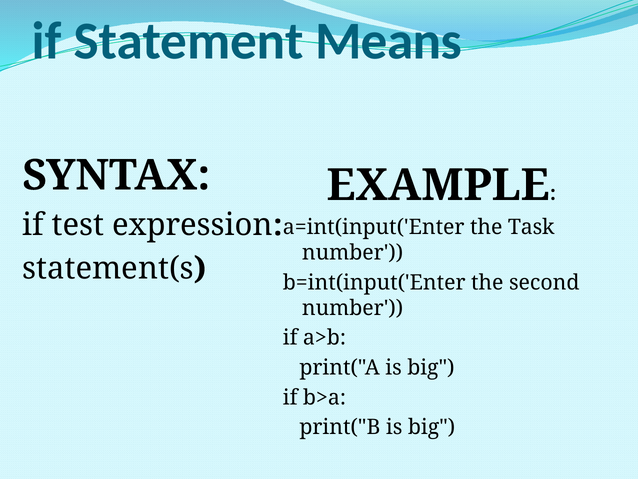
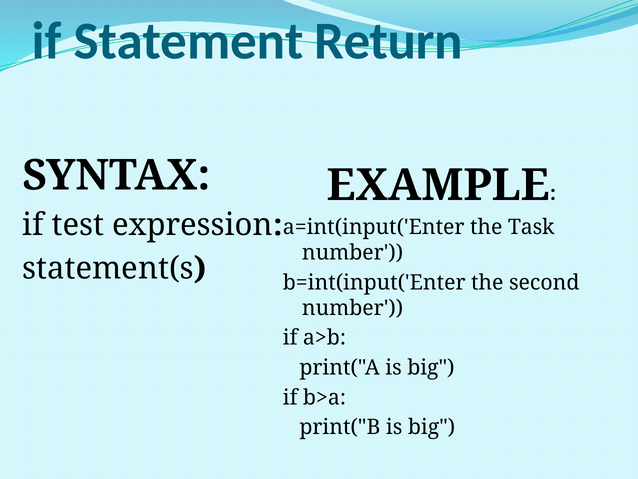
Means: Means -> Return
